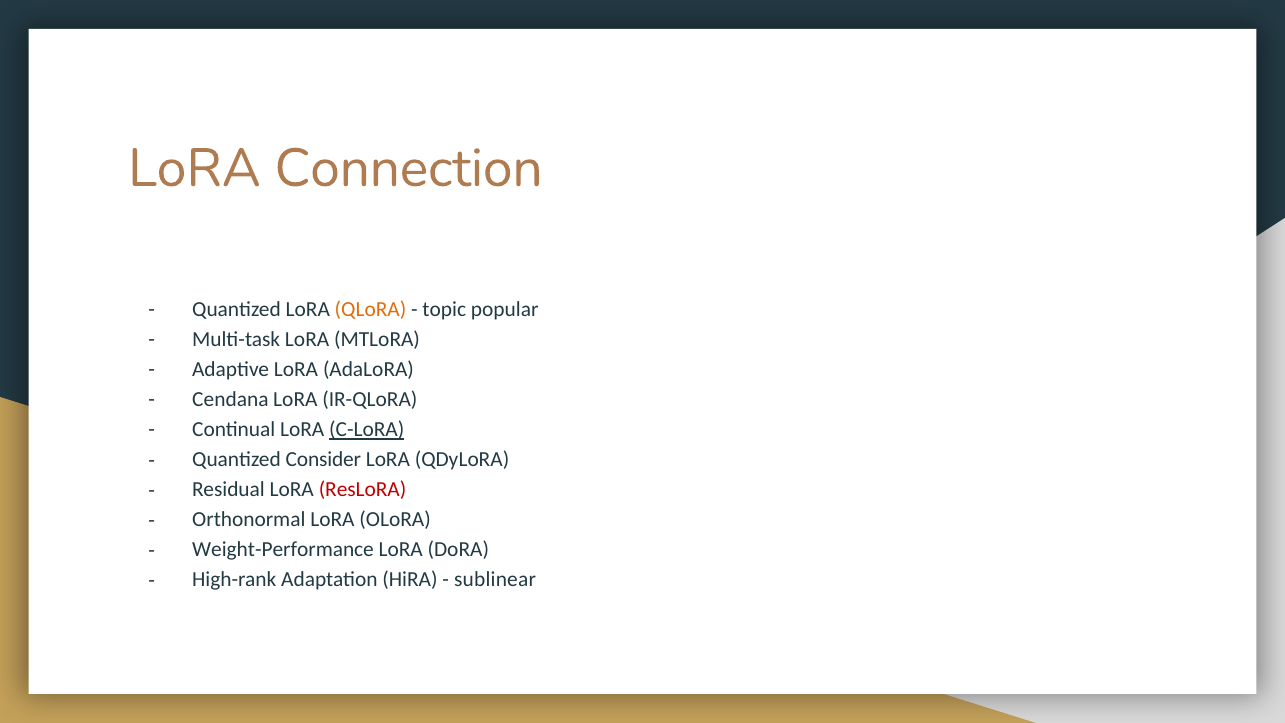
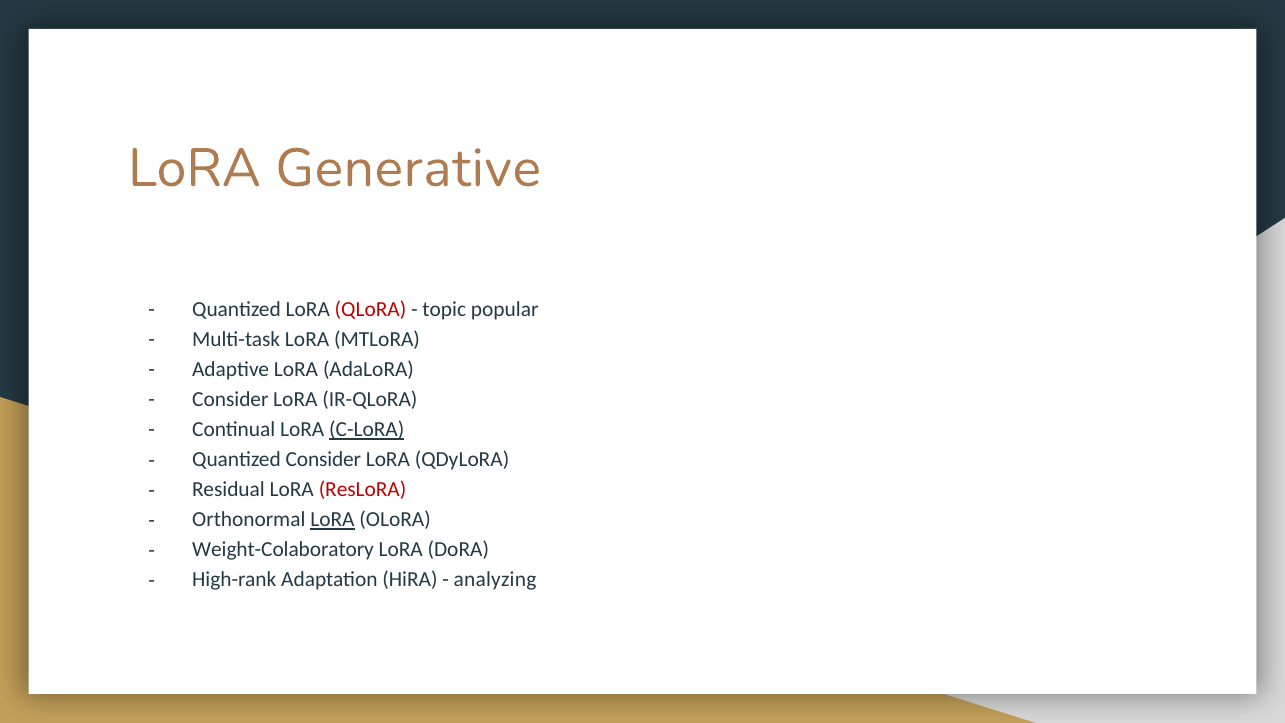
Connection: Connection -> Generative
QLoRA colour: orange -> red
Cendana at (230, 400): Cendana -> Consider
LoRA at (332, 520) underline: none -> present
Weight-Performance: Weight-Performance -> Weight-Colaboratory
sublinear: sublinear -> analyzing
